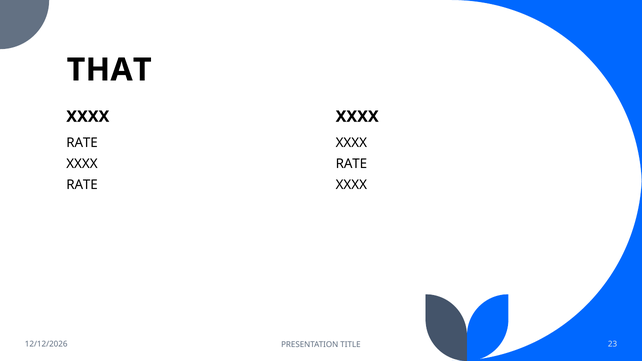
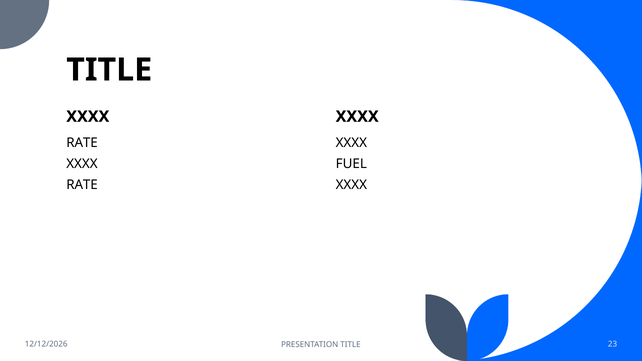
THAT at (109, 70): THAT -> TITLE
RATE at (351, 164): RATE -> FUEL
